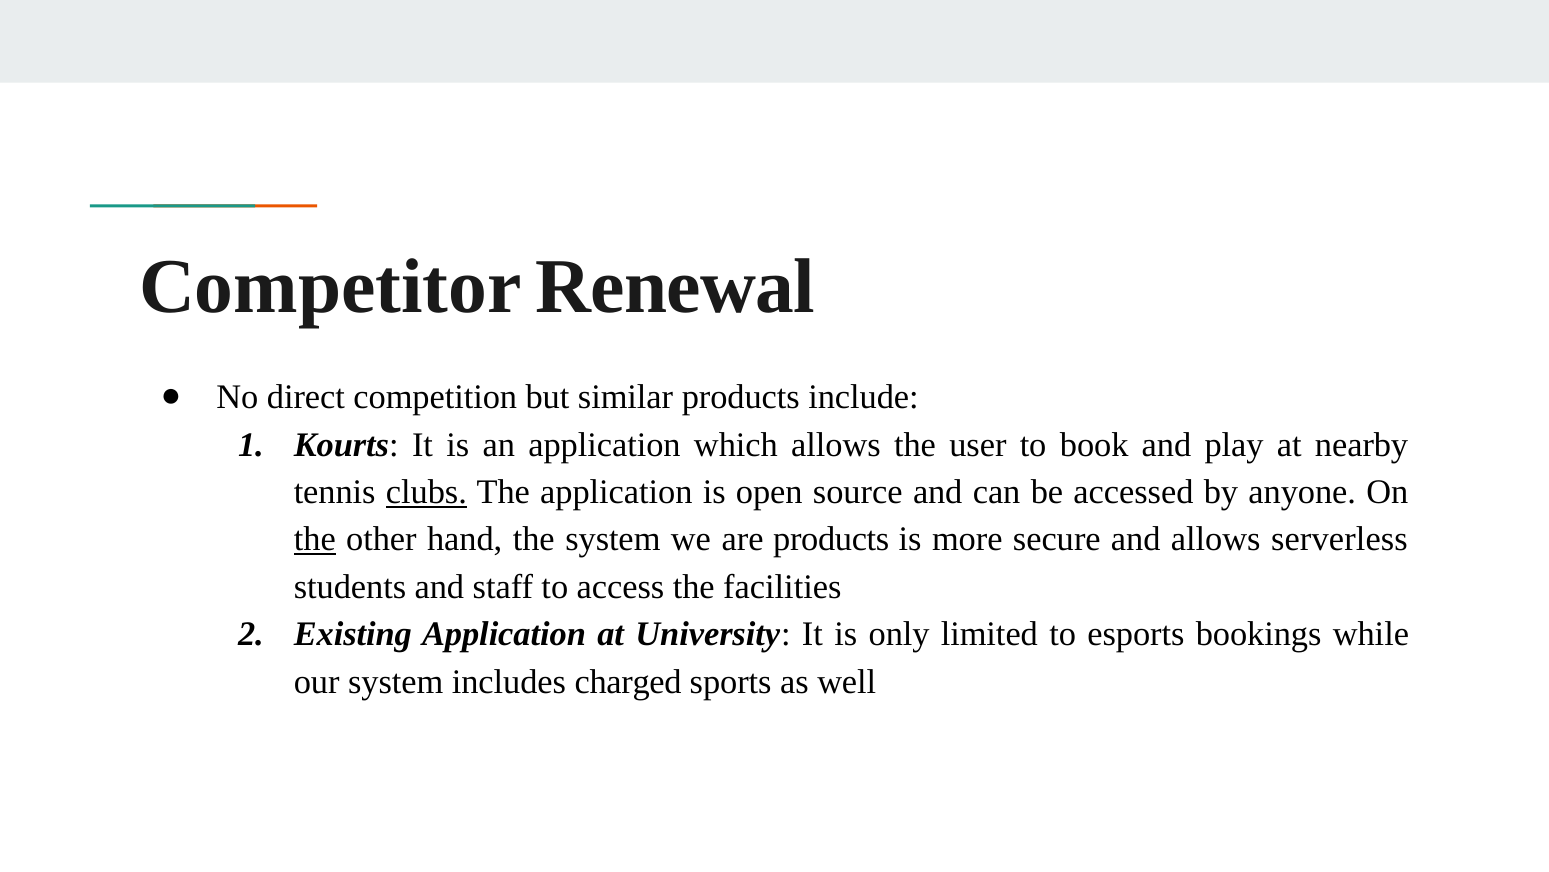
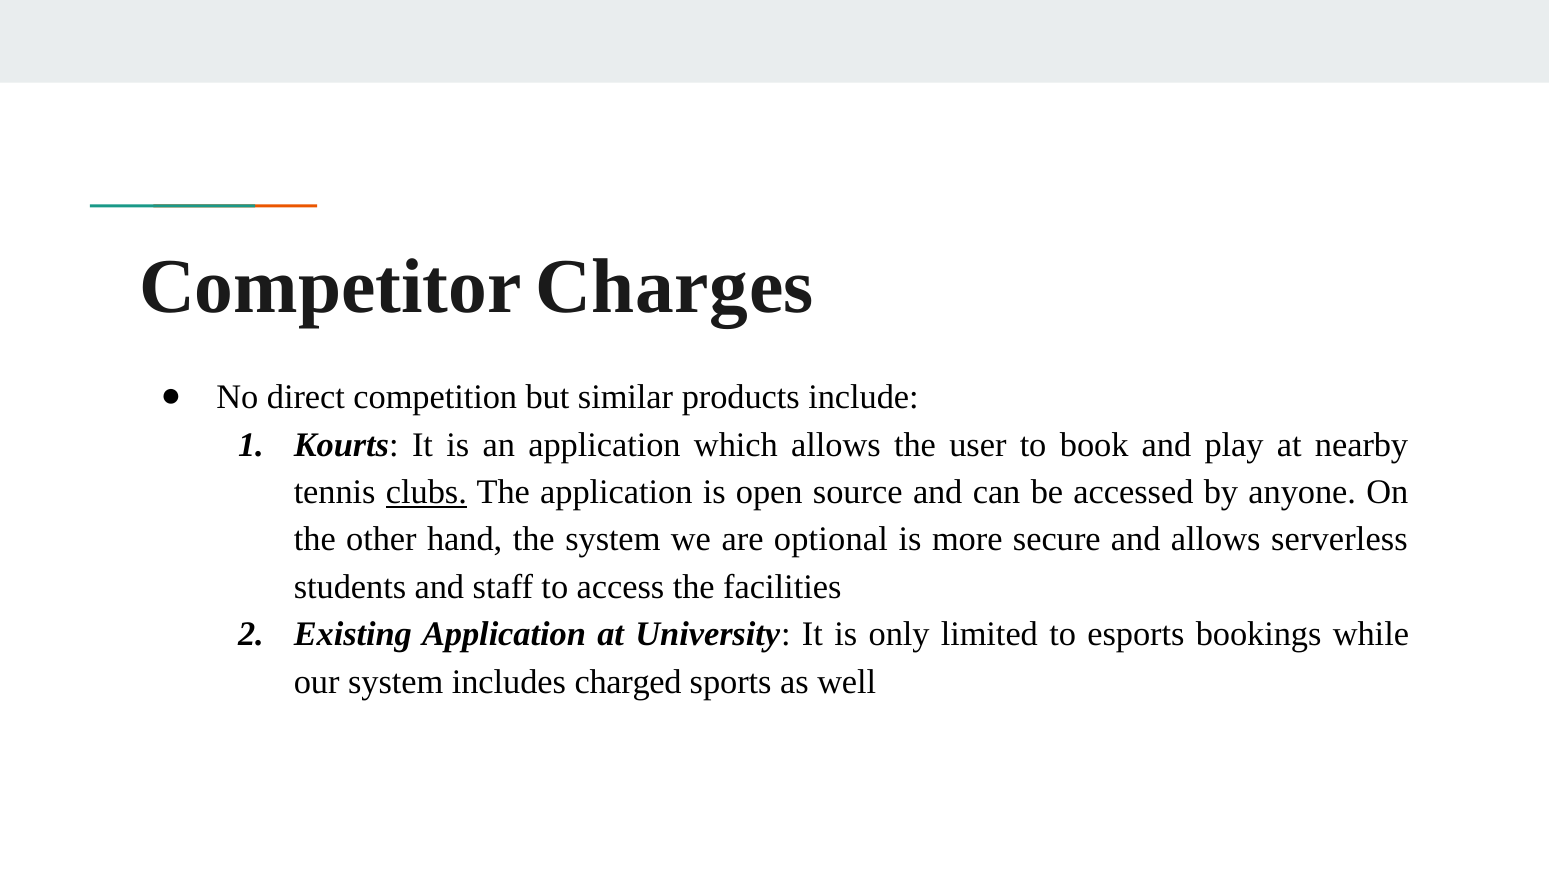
Renewal: Renewal -> Charges
the at (315, 539) underline: present -> none
are products: products -> optional
